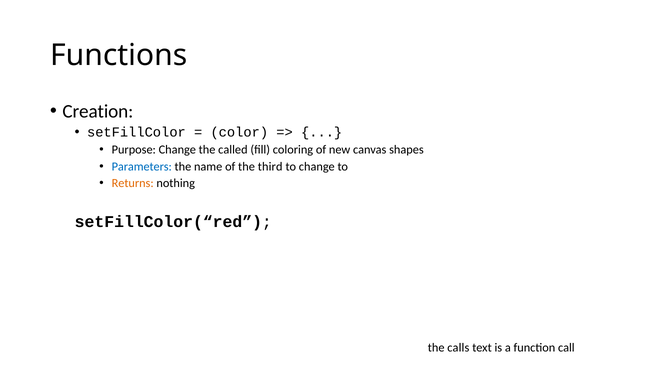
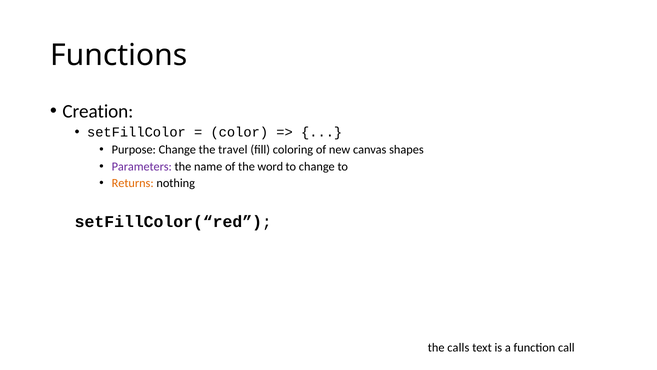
called: called -> travel
Parameters colour: blue -> purple
third: third -> word
